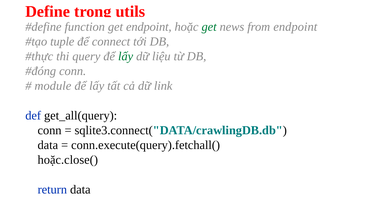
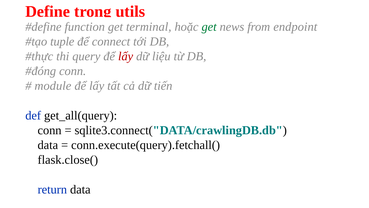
get endpoint: endpoint -> terminal
lấy at (126, 56) colour: green -> red
link: link -> tiến
hoặc.close(: hoặc.close( -> flask.close(
